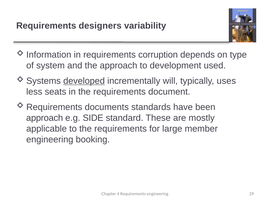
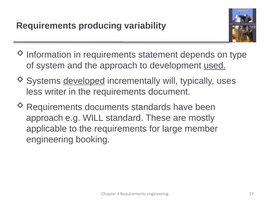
designers: designers -> producing
corruption: corruption -> statement
used underline: none -> present
seats: seats -> writer
e.g SIDE: SIDE -> WILL
